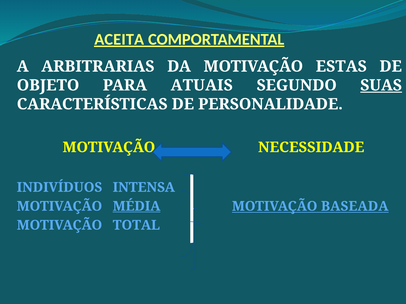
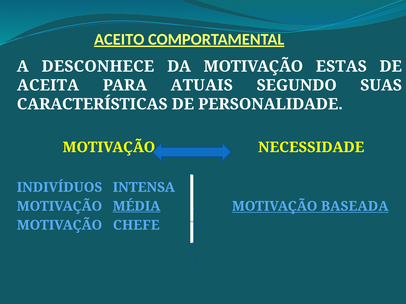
ACEITA: ACEITA -> ACEITO
ARBITRARIAS: ARBITRARIAS -> DESCONHECE
OBJETO: OBJETO -> ACEITA
SUAS underline: present -> none
TOTAL: TOTAL -> CHEFE
